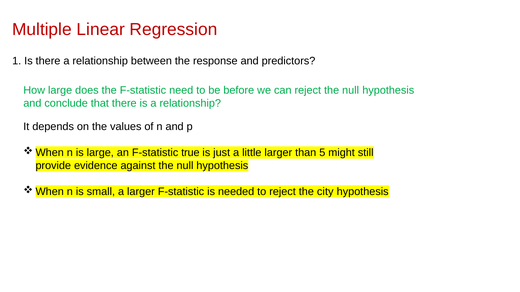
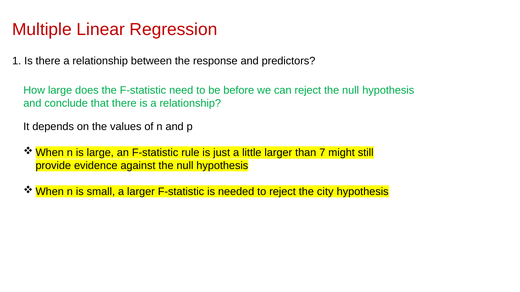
true: true -> rule
5: 5 -> 7
